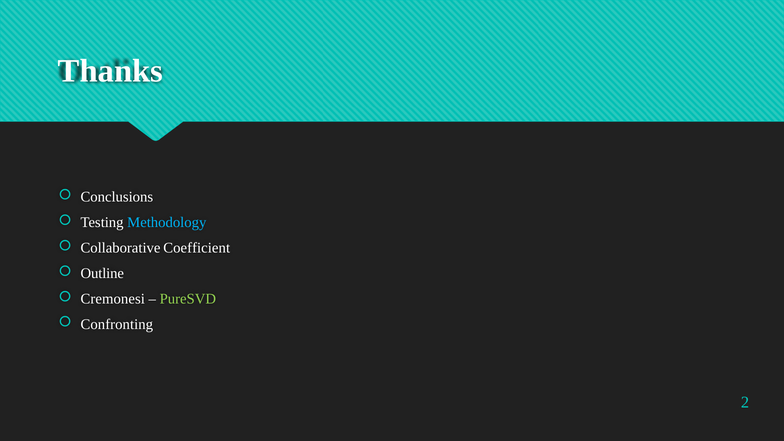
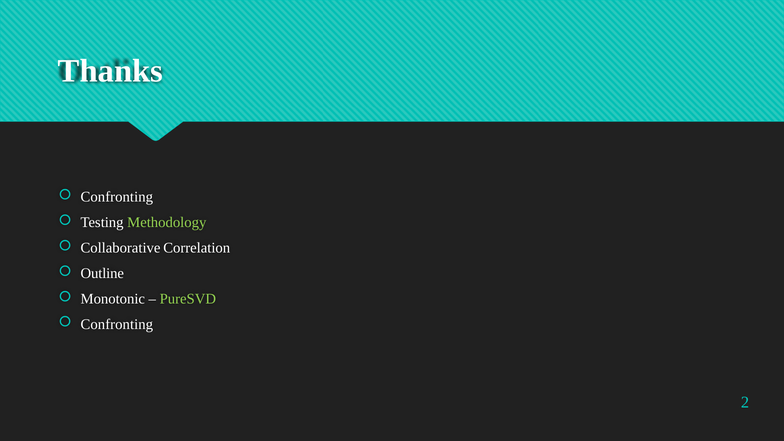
Conclusions at (117, 197): Conclusions -> Confronting
Methodology colour: light blue -> light green
Coefficient: Coefficient -> Correlation
Cremonesi: Cremonesi -> Monotonic
